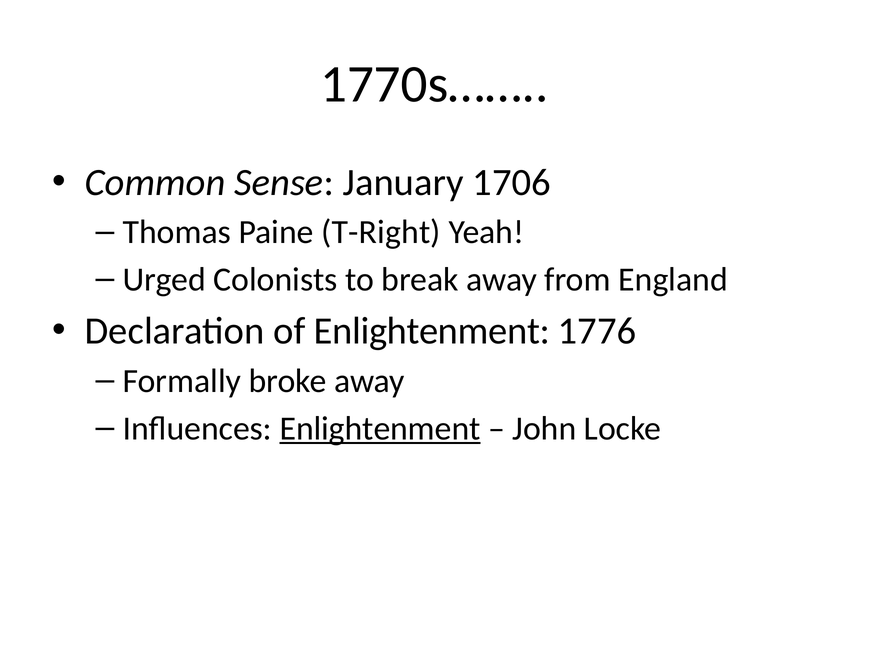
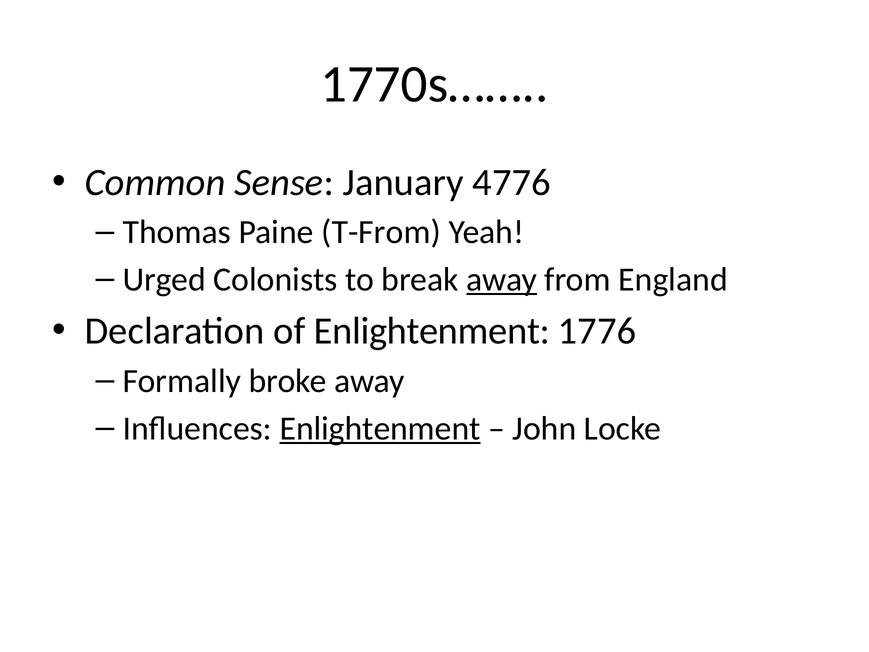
1706: 1706 -> 4776
T-Right: T-Right -> T-From
away at (502, 280) underline: none -> present
